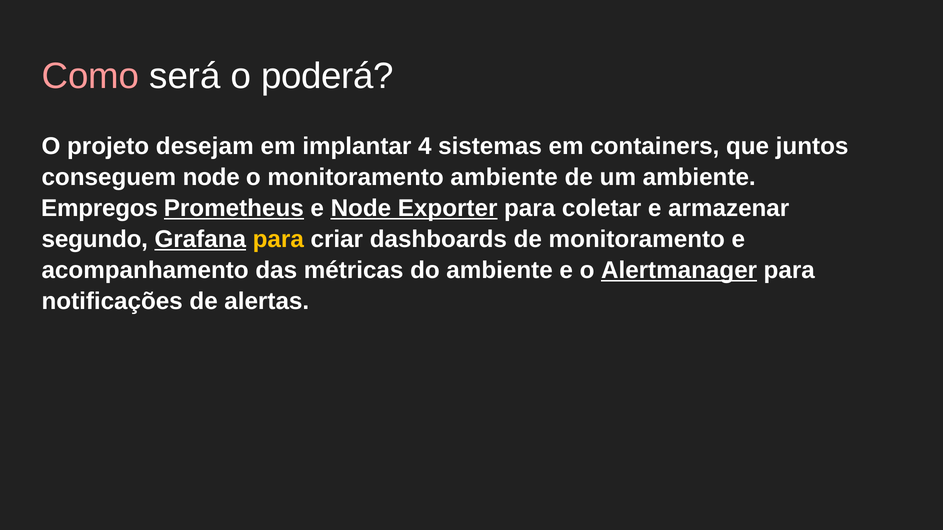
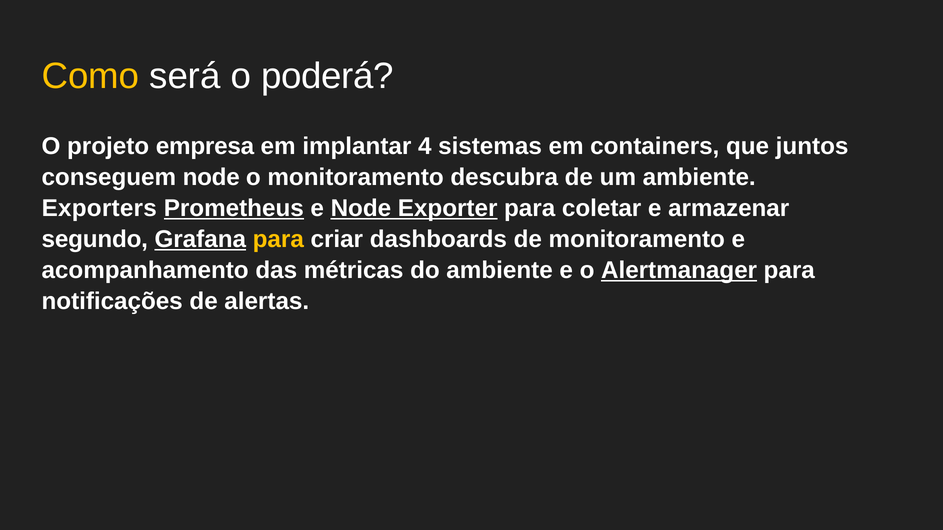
Como colour: pink -> yellow
desejam: desejam -> empresa
monitoramento ambiente: ambiente -> descubra
Empregos: Empregos -> Exporters
